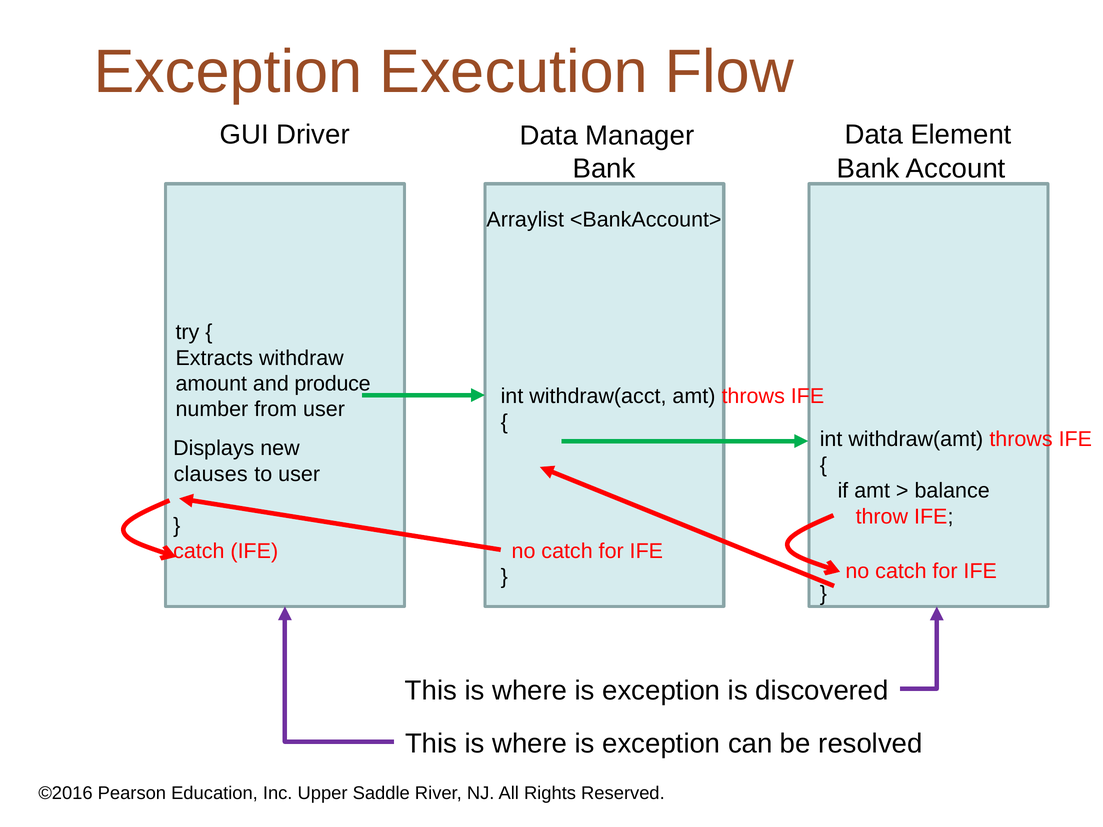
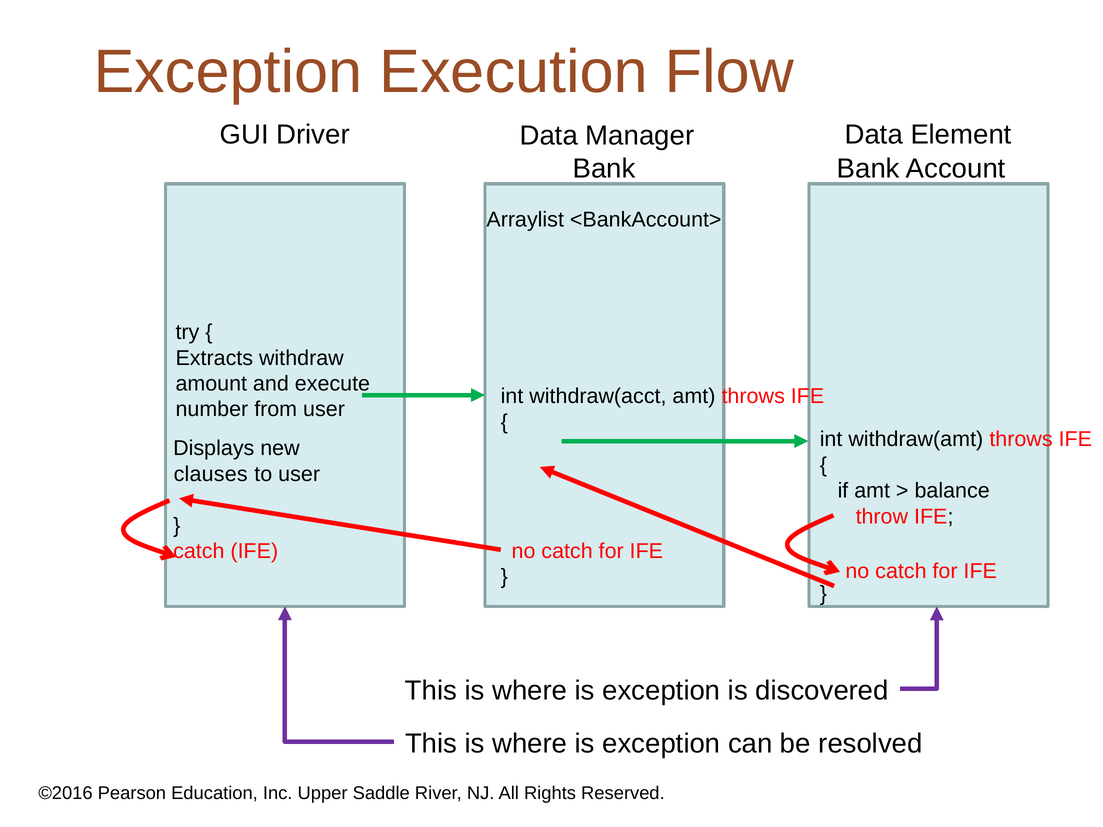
produce: produce -> execute
